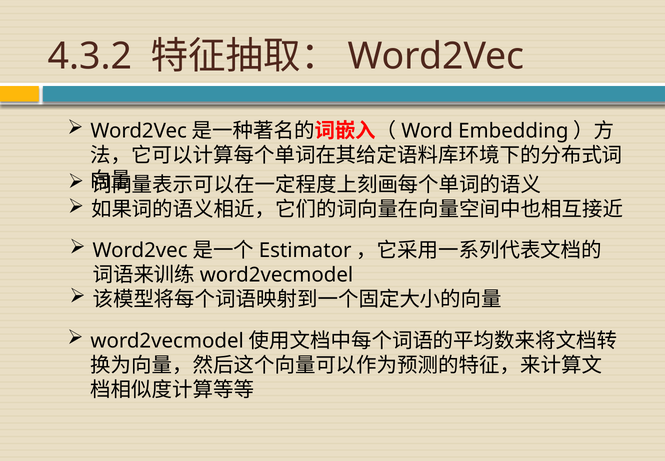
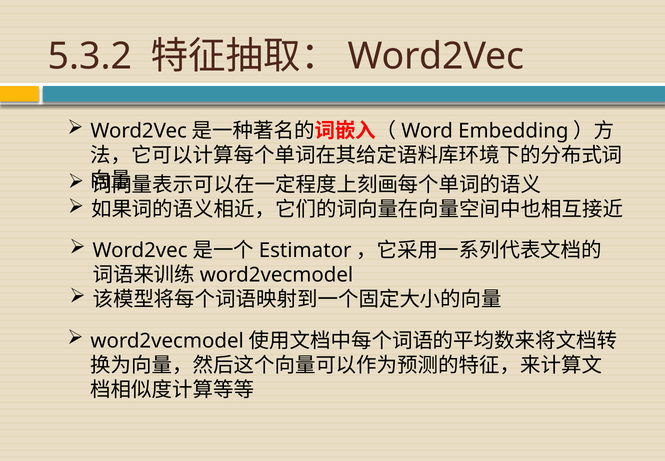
4.3.2: 4.3.2 -> 5.3.2
